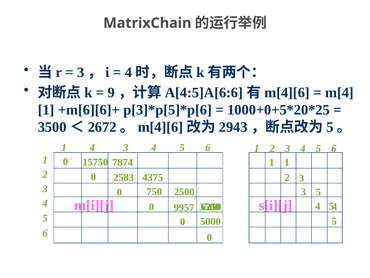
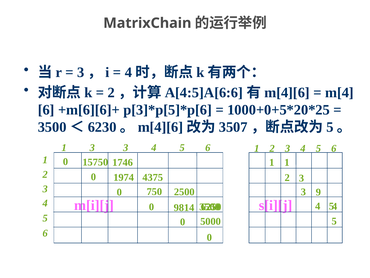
9 at (111, 92): 9 -> 2
1 at (46, 110): 1 -> 6
2672: 2672 -> 6230
2943: 2943 -> 3507
1 4: 4 -> 3
7874: 7874 -> 1746
2583: 2583 -> 1974
2500 5: 5 -> 9
9957: 9957 -> 9814
